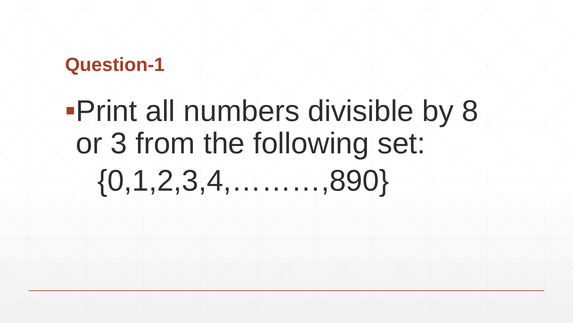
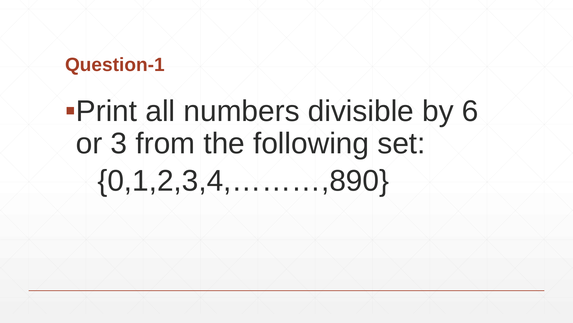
8: 8 -> 6
